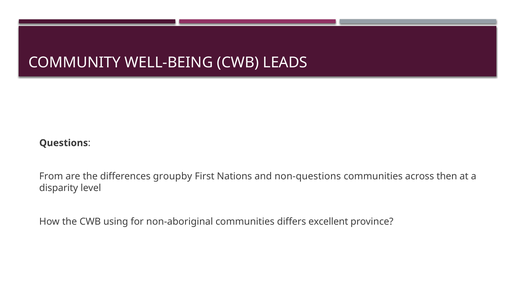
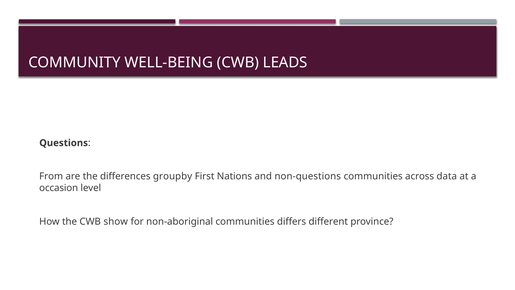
then: then -> data
disparity: disparity -> occasion
using: using -> show
excellent: excellent -> different
